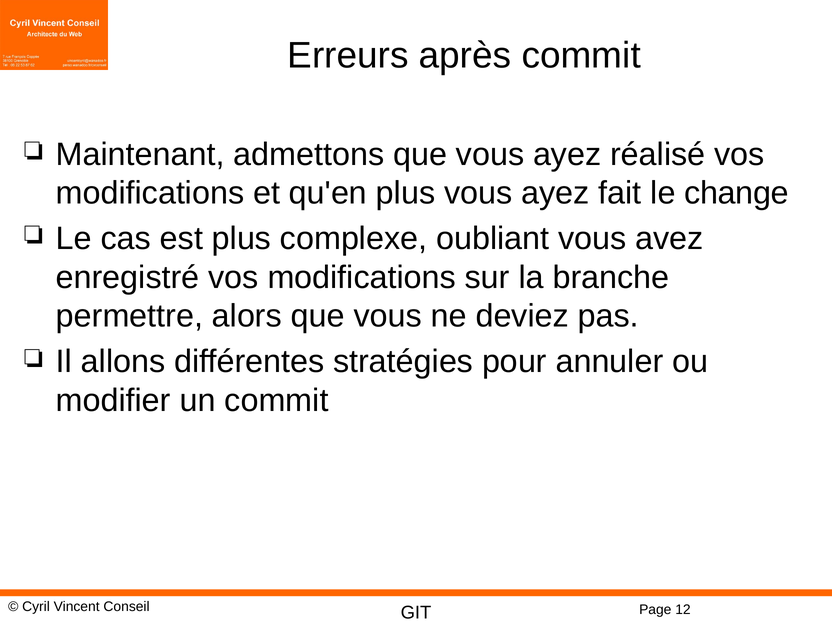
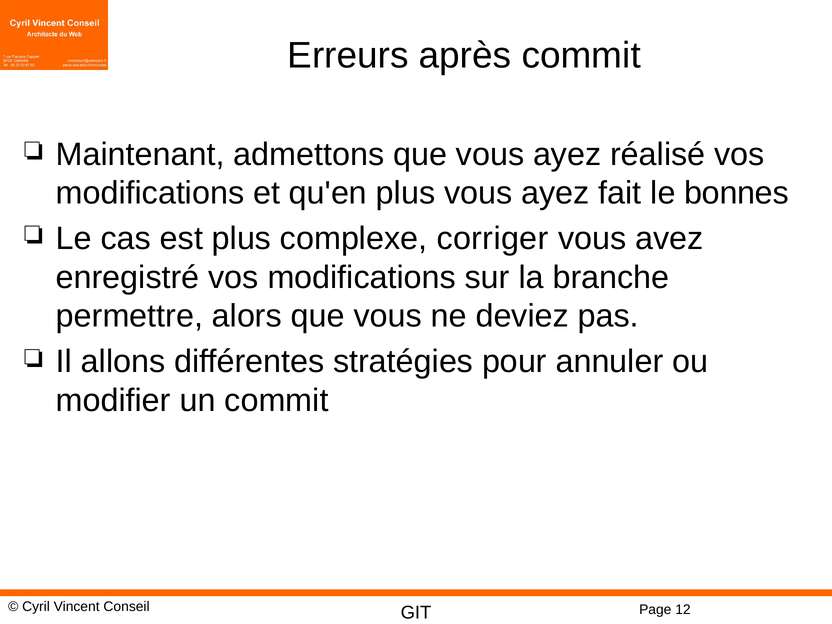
change: change -> bonnes
oubliant: oubliant -> corriger
